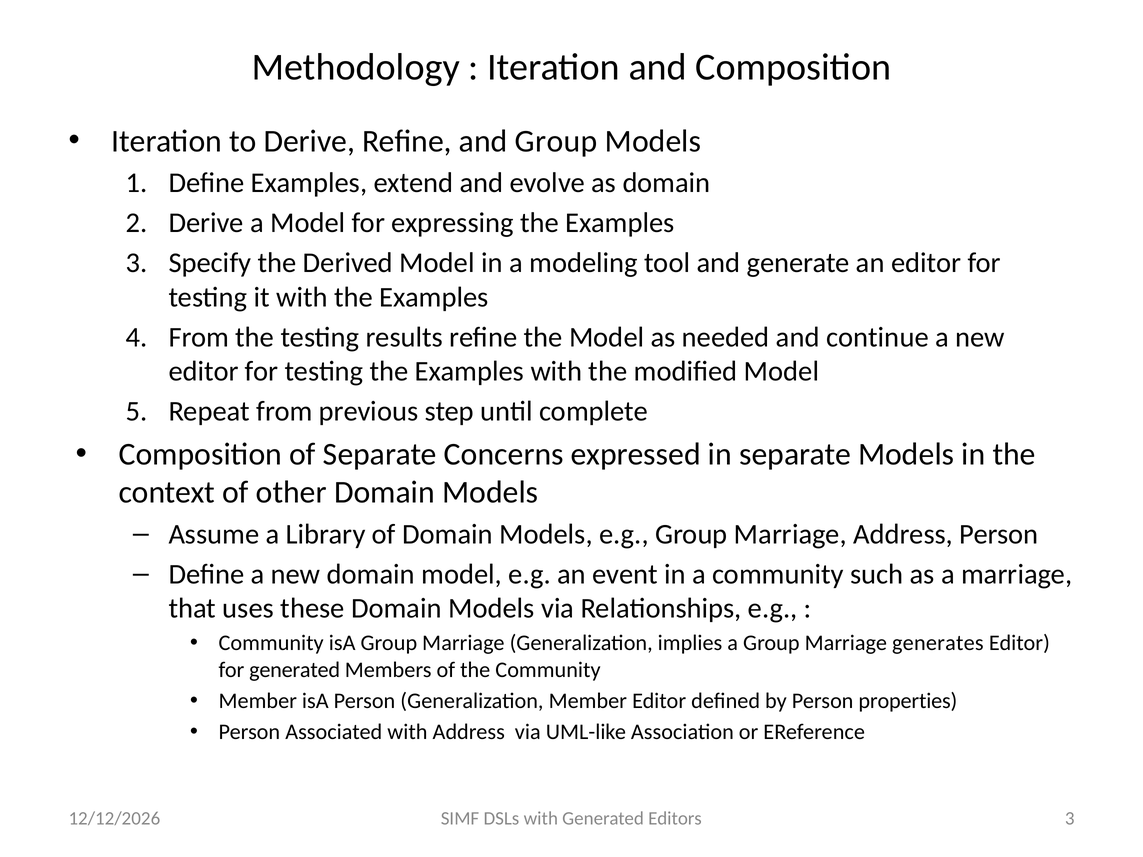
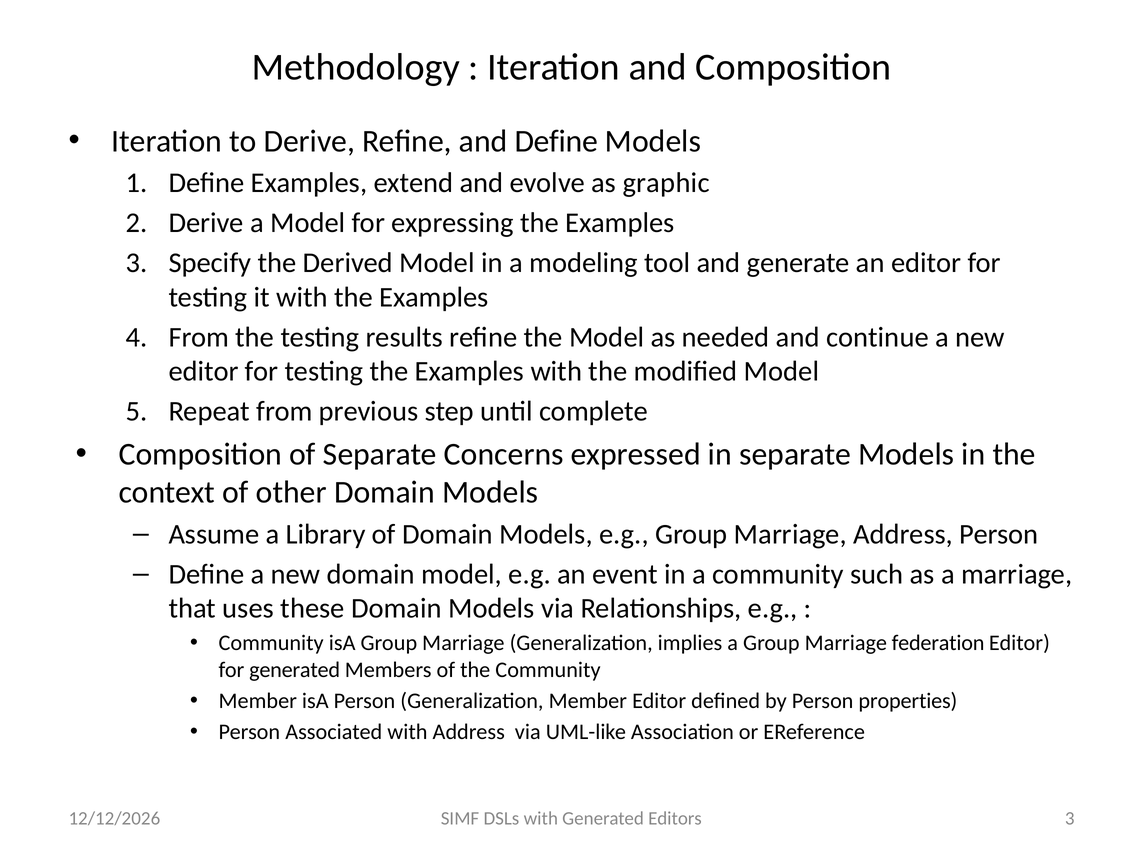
and Group: Group -> Define
as domain: domain -> graphic
generates: generates -> federation
